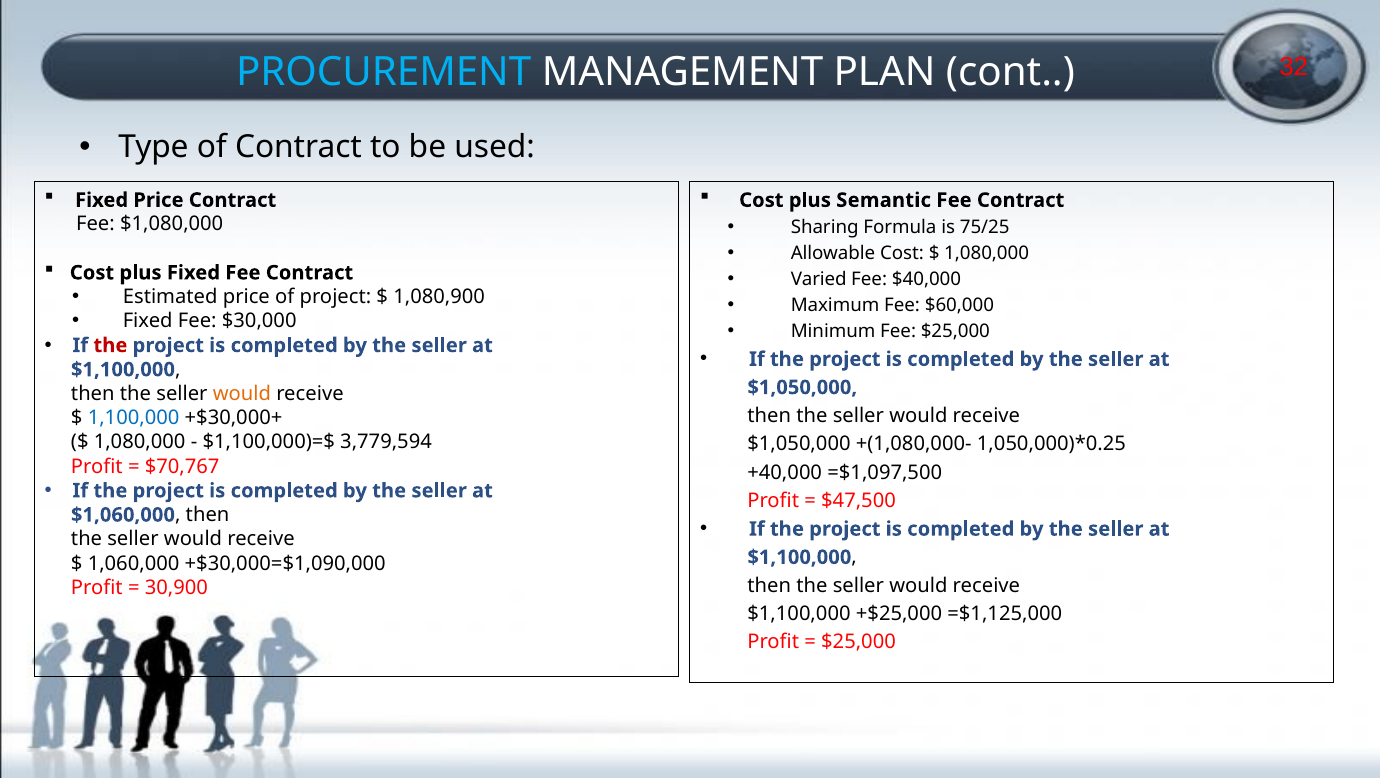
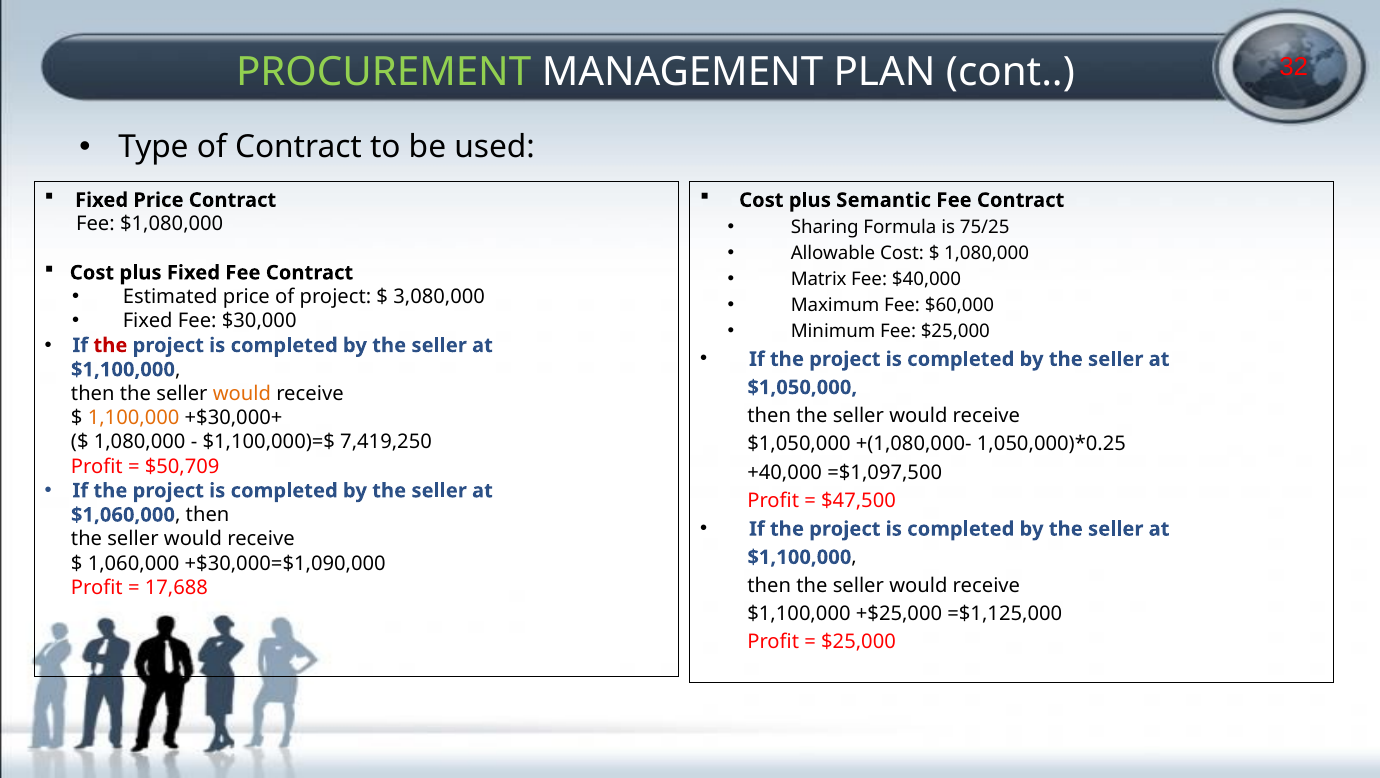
PROCUREMENT colour: light blue -> light green
Varied: Varied -> Matrix
1,080,900: 1,080,900 -> 3,080,000
1,100,000 colour: blue -> orange
3,779,594: 3,779,594 -> 7,419,250
$70,767: $70,767 -> $50,709
30,900: 30,900 -> 17,688
